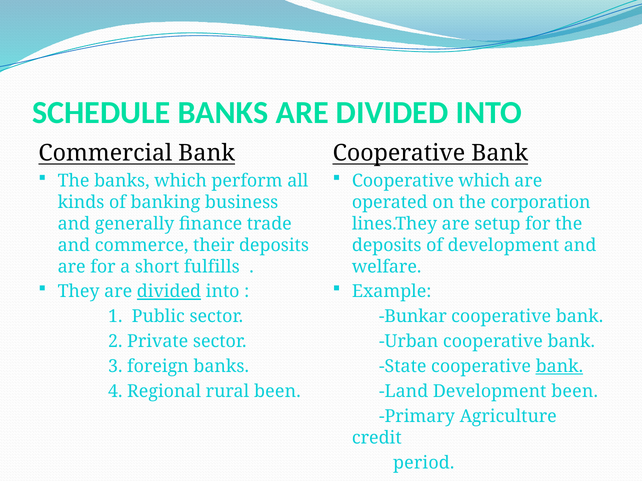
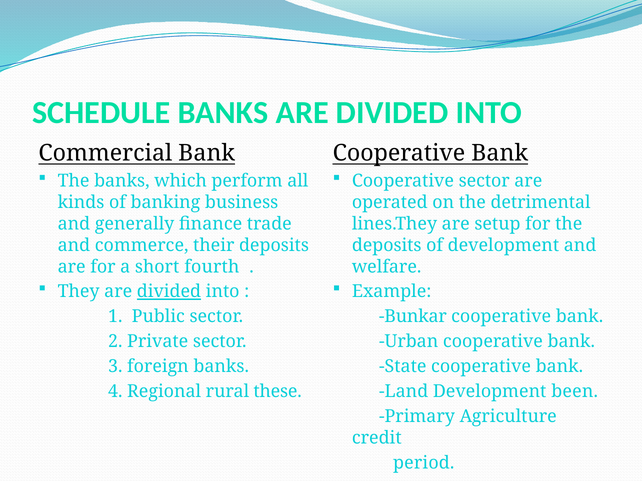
Cooperative which: which -> sector
corporation: corporation -> detrimental
fulfills: fulfills -> fourth
bank at (559, 367) underline: present -> none
rural been: been -> these
